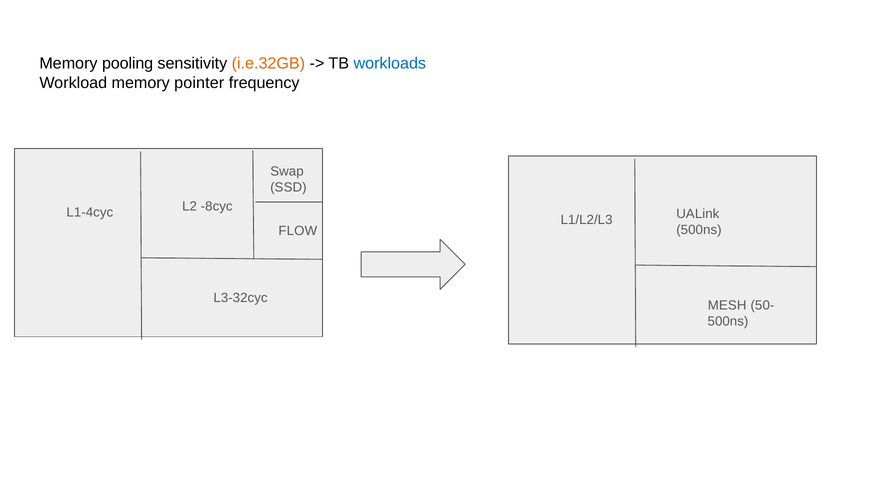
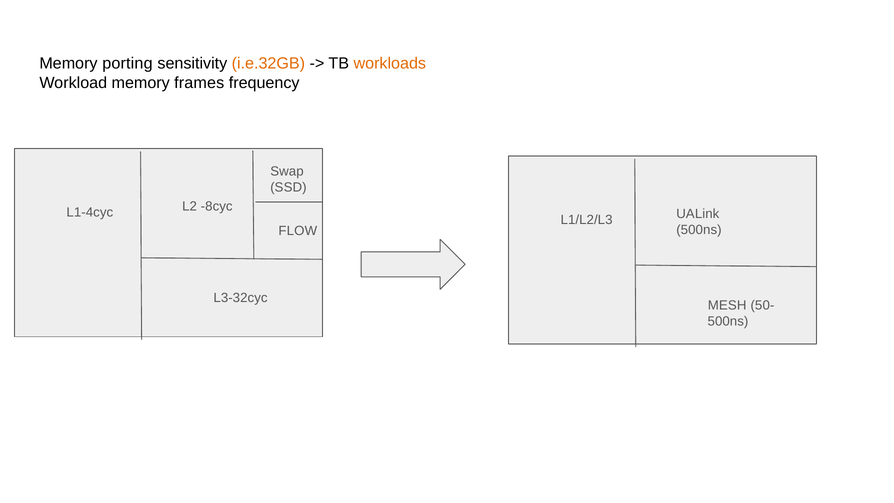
pooling: pooling -> porting
workloads colour: blue -> orange
pointer: pointer -> frames
